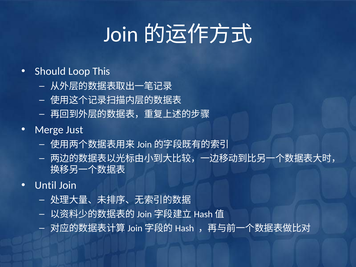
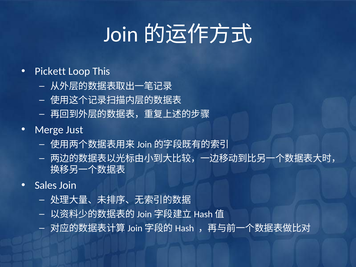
Should: Should -> Pickett
Until: Until -> Sales
